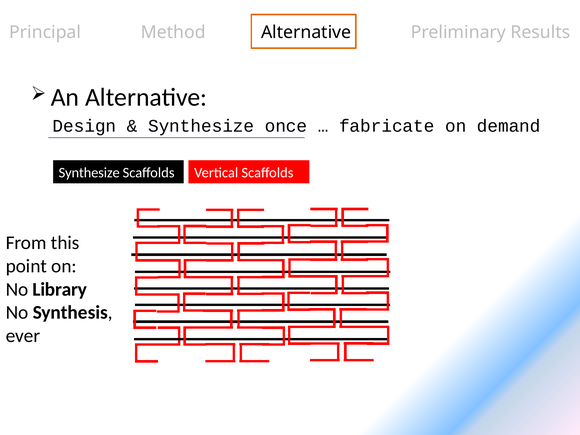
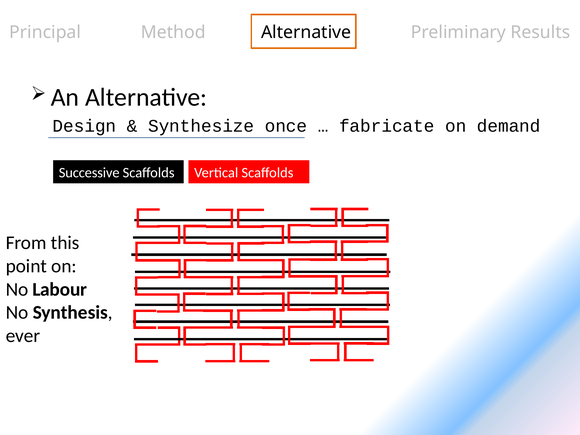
Synthesize at (89, 173): Synthesize -> Successive
Library: Library -> Labour
